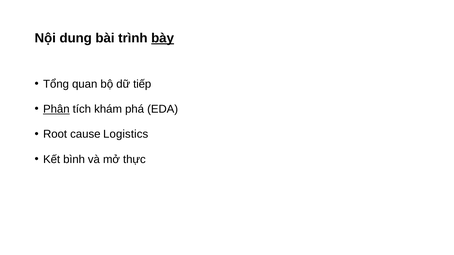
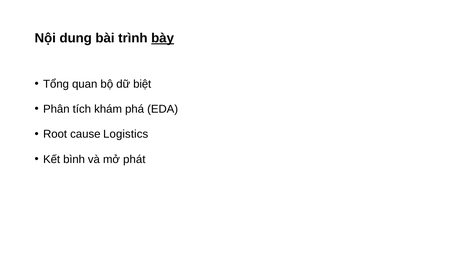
tiếp: tiếp -> biệt
Phân underline: present -> none
thực: thực -> phát
